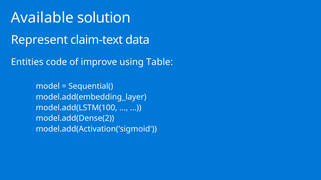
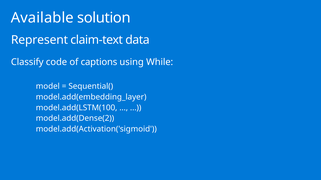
Entities: Entities -> Classify
improve: improve -> captions
Table: Table -> While
